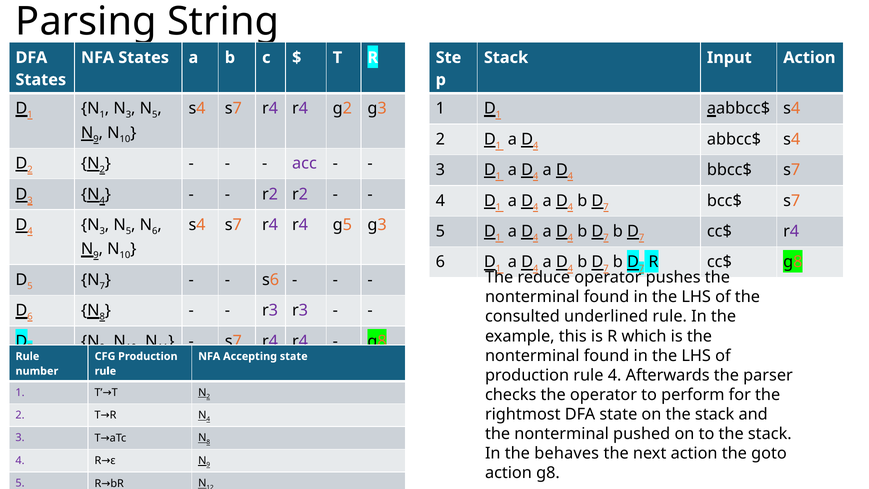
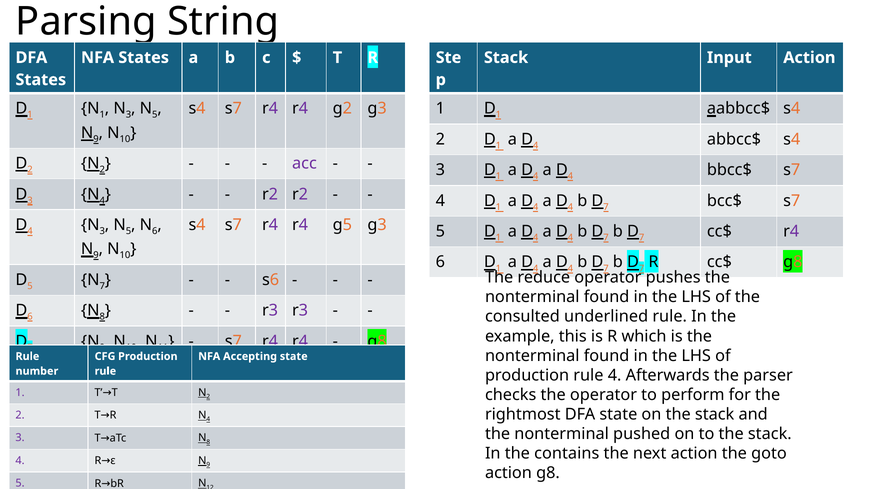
behaves: behaves -> contains
